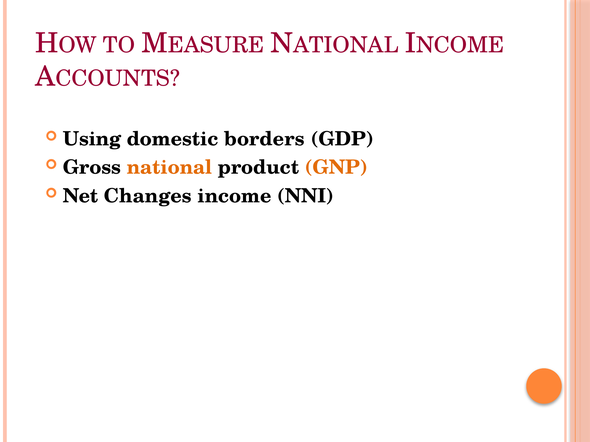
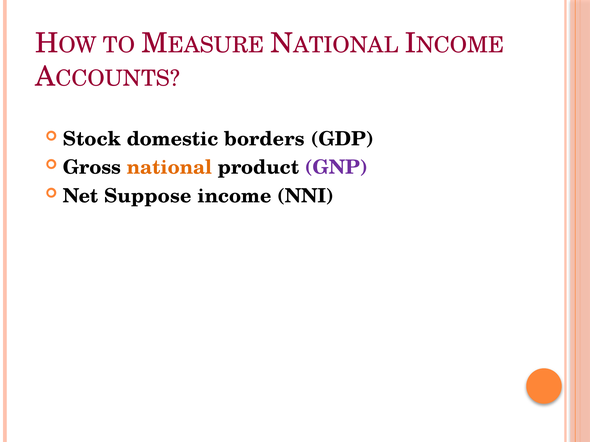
Using: Using -> Stock
GNP colour: orange -> purple
Changes: Changes -> Suppose
